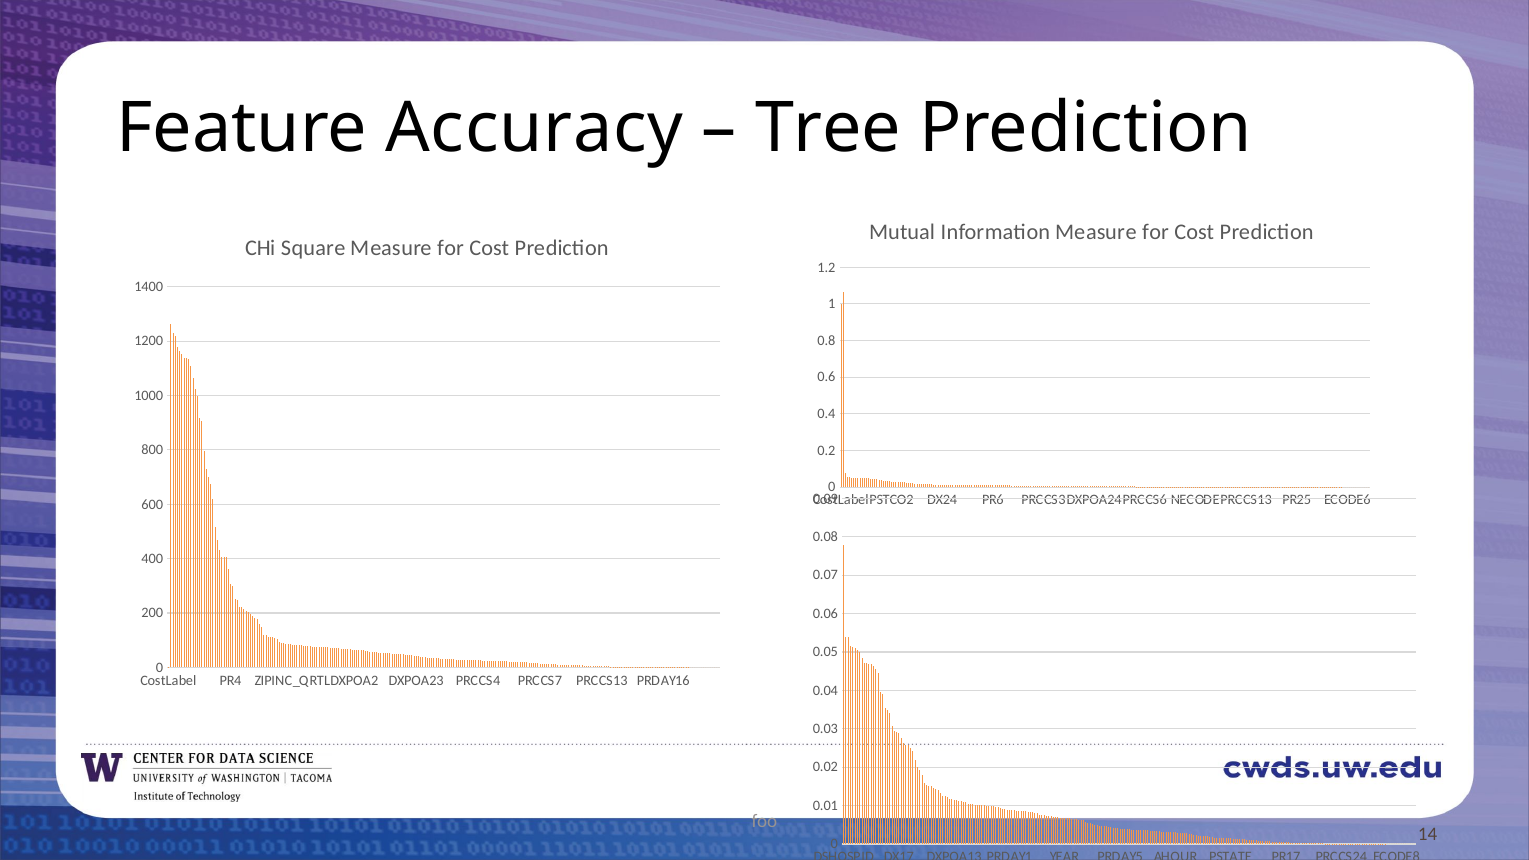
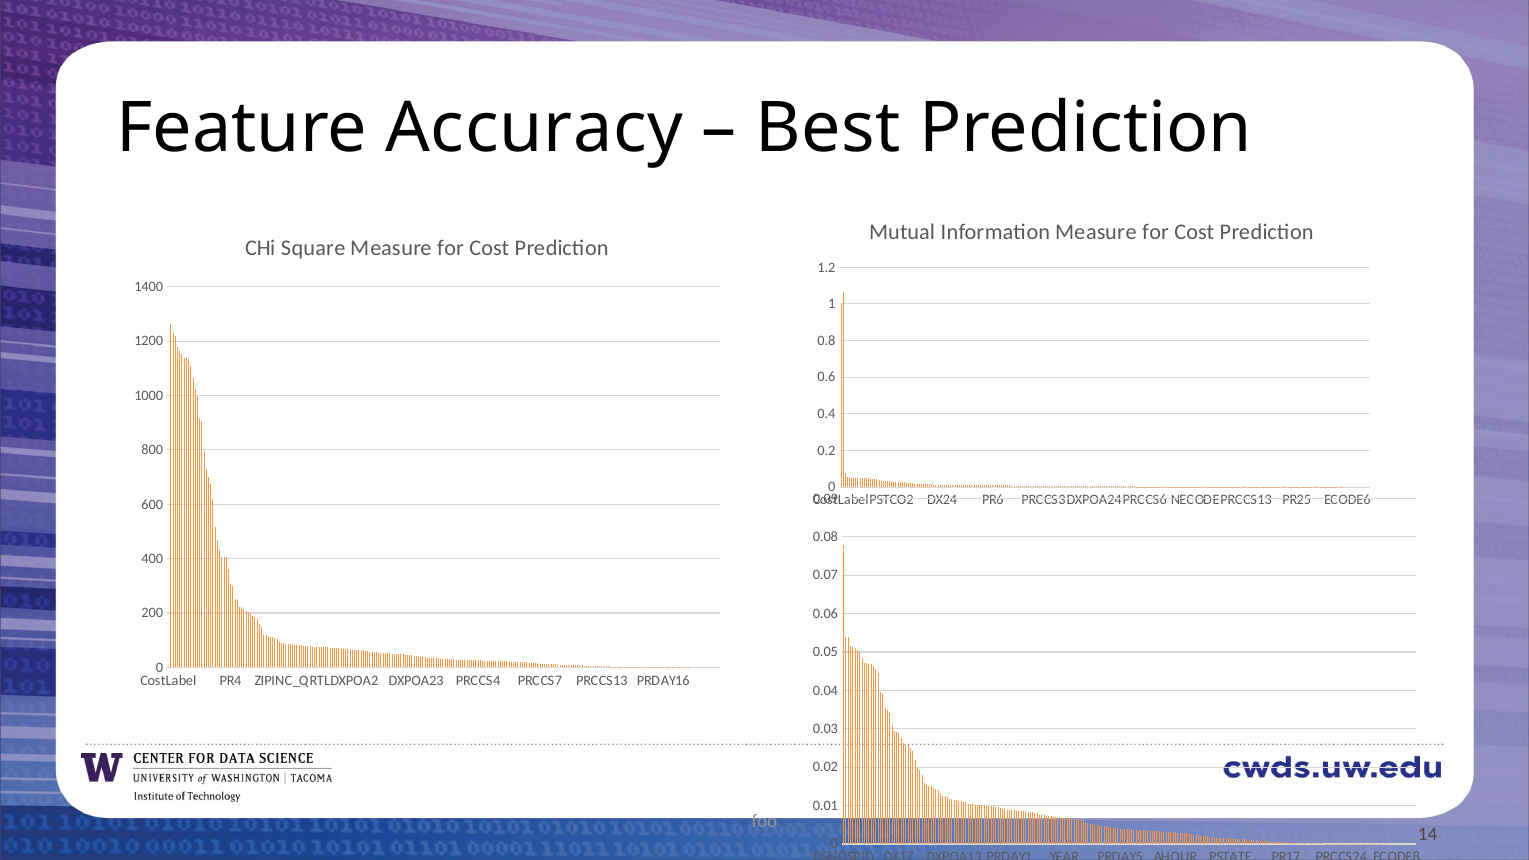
Tree: Tree -> Best
